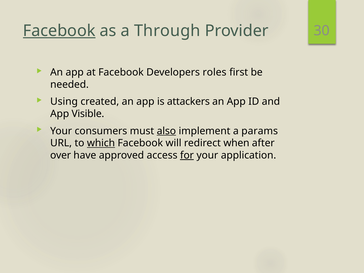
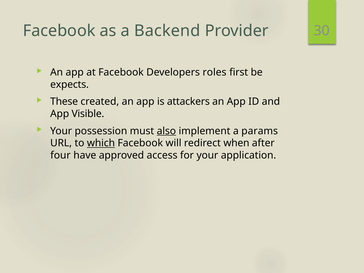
Facebook at (59, 31) underline: present -> none
Through: Through -> Backend
needed: needed -> expects
Using: Using -> These
consumers: consumers -> possession
over: over -> four
for underline: present -> none
